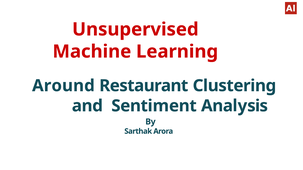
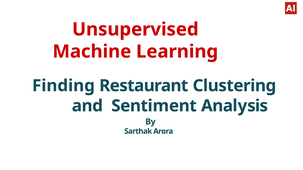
Around: Around -> Finding
